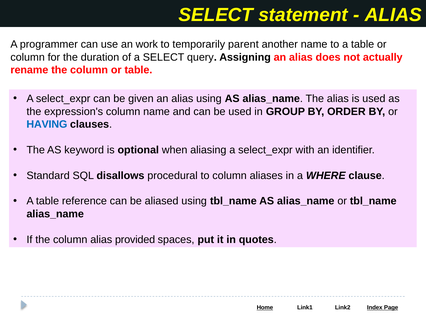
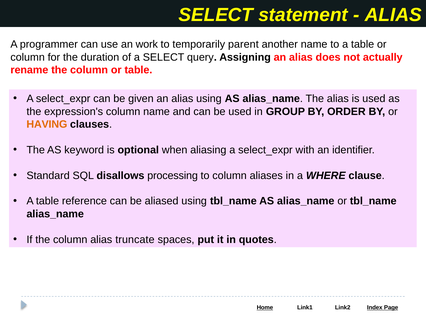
HAVING colour: blue -> orange
procedural: procedural -> processing
provided: provided -> truncate
